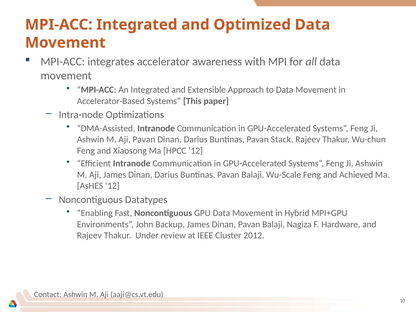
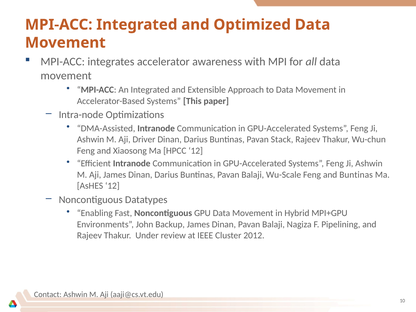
Aji Pavan: Pavan -> Driver
and Achieved: Achieved -> Buntinas
Hardware: Hardware -> Pipelining
